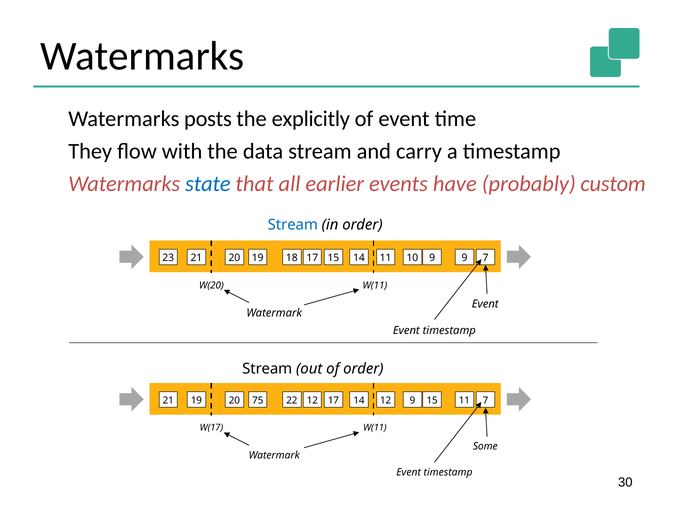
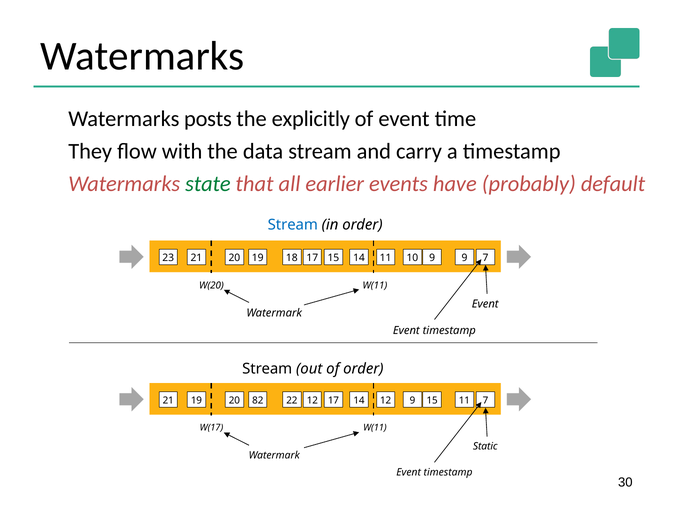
state colour: blue -> green
custom: custom -> default
75: 75 -> 82
Some: Some -> Static
